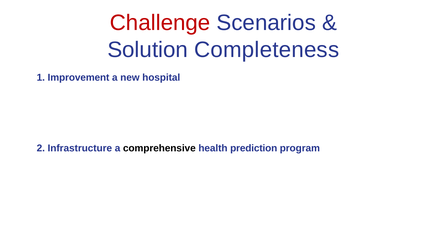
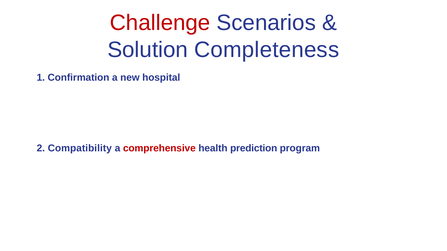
Improvement: Improvement -> Confirmation
Infrastructure: Infrastructure -> Compatibility
comprehensive colour: black -> red
